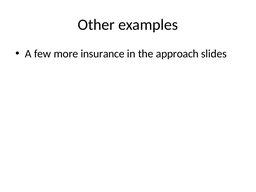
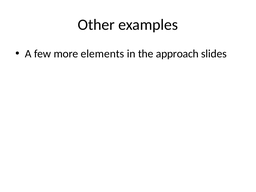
insurance: insurance -> elements
